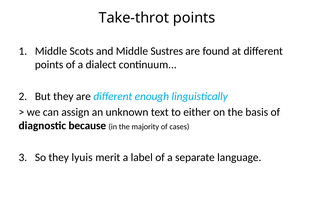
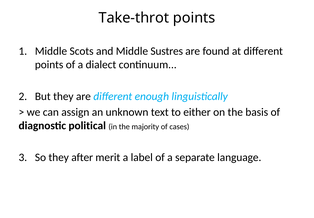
because: because -> political
lyuis: lyuis -> after
